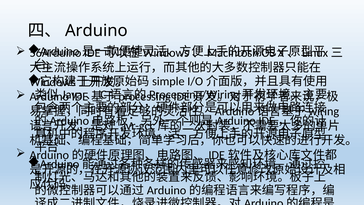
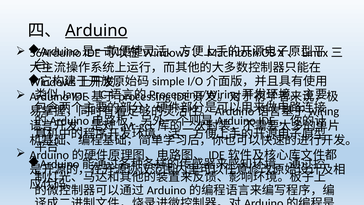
Arduino at (96, 31) underline: none -> present
